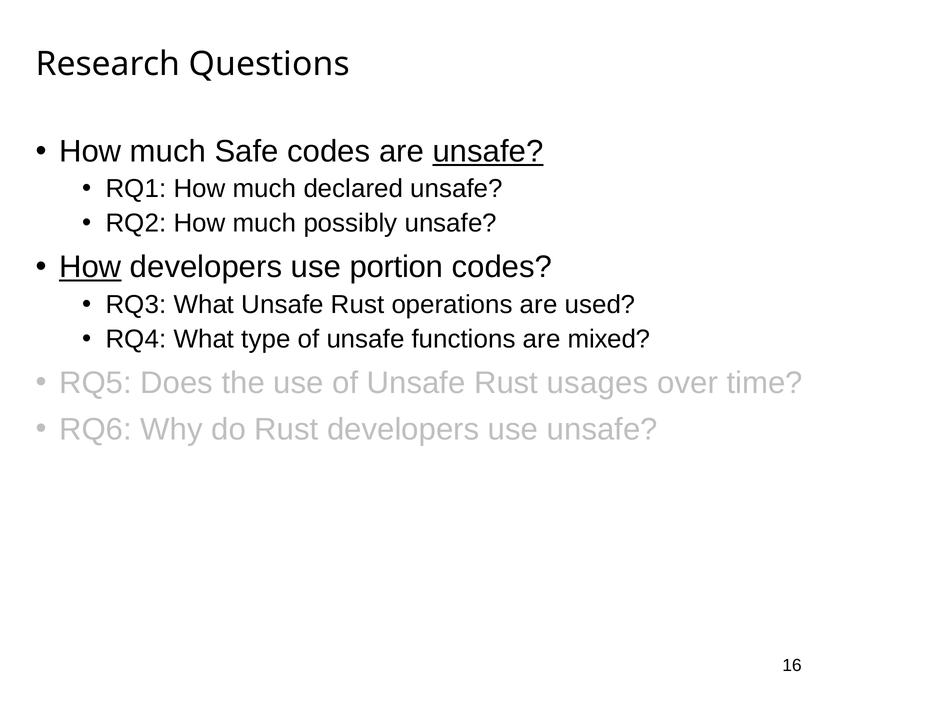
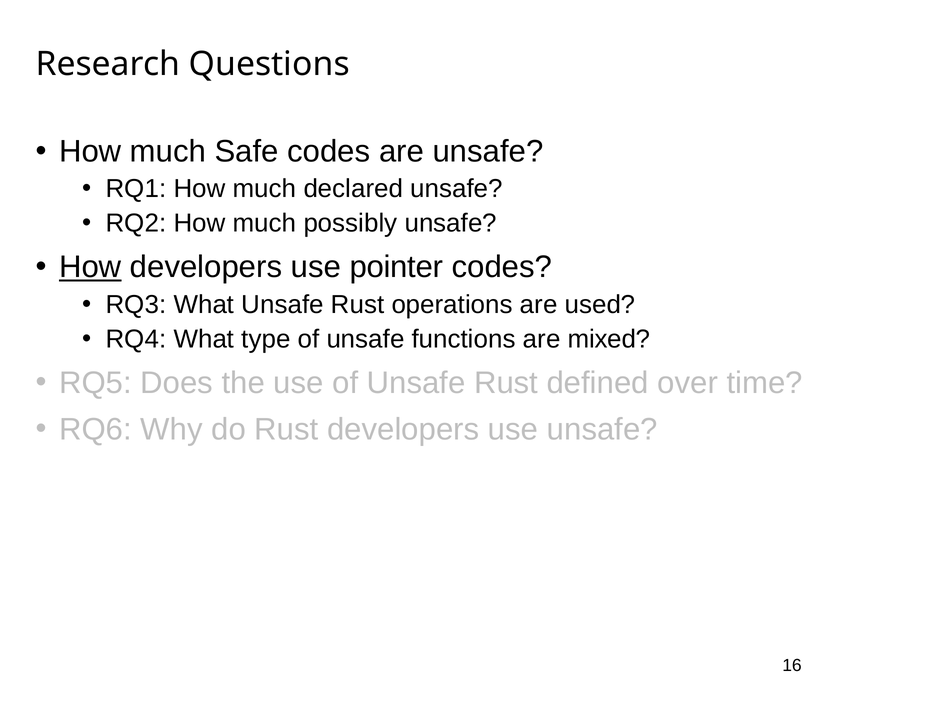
unsafe at (488, 151) underline: present -> none
portion: portion -> pointer
usages: usages -> defined
